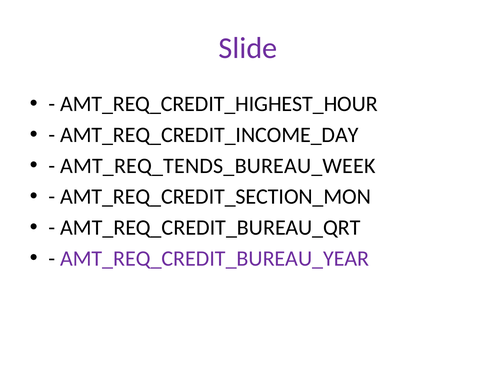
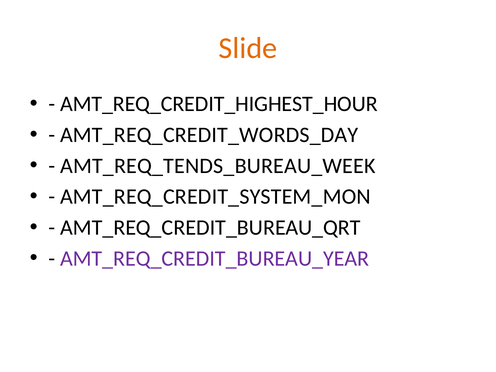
Slide colour: purple -> orange
AMT_REQ_CREDIT_INCOME_DAY: AMT_REQ_CREDIT_INCOME_DAY -> AMT_REQ_CREDIT_WORDS_DAY
AMT_REQ_CREDIT_SECTION_MON: AMT_REQ_CREDIT_SECTION_MON -> AMT_REQ_CREDIT_SYSTEM_MON
